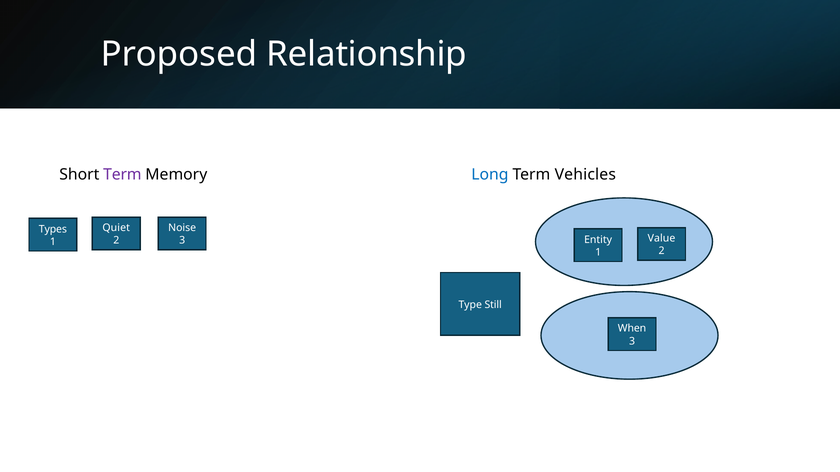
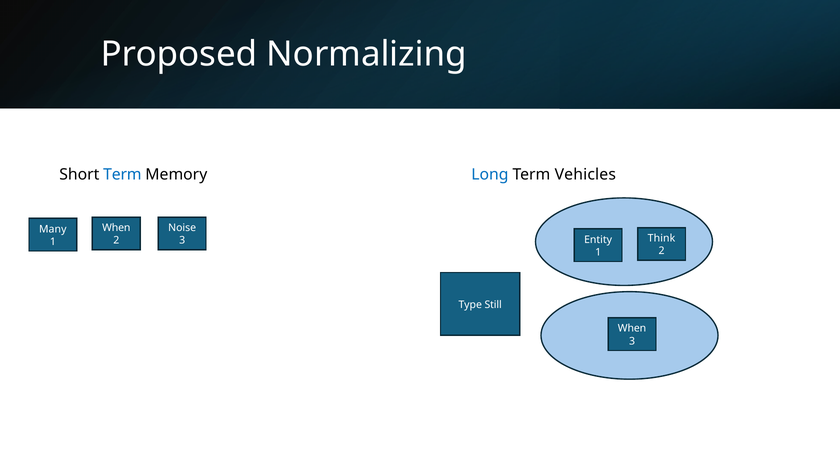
Relationship: Relationship -> Normalizing
Term at (122, 175) colour: purple -> blue
Quiet at (116, 228): Quiet -> When
Types: Types -> Many
Value: Value -> Think
